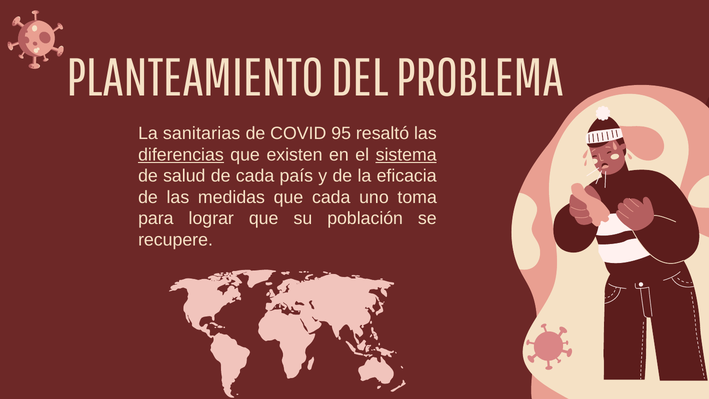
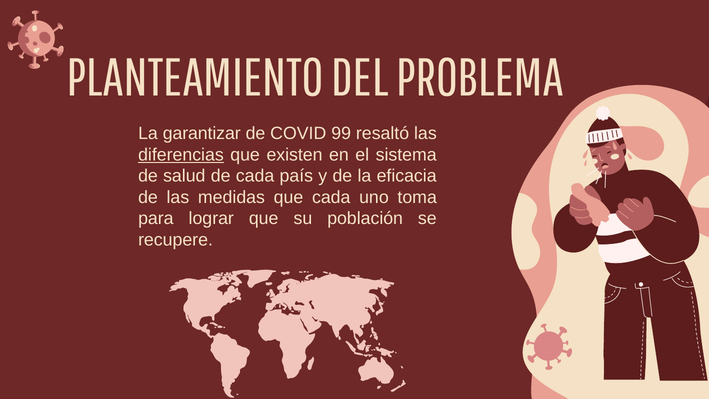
sanitarias: sanitarias -> garantizar
95: 95 -> 99
sistema underline: present -> none
